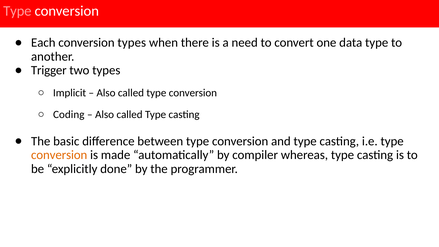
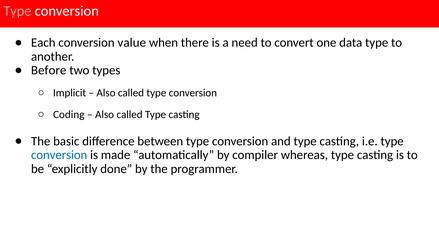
conversion types: types -> value
Trigger: Trigger -> Before
conversion at (59, 155) colour: orange -> blue
